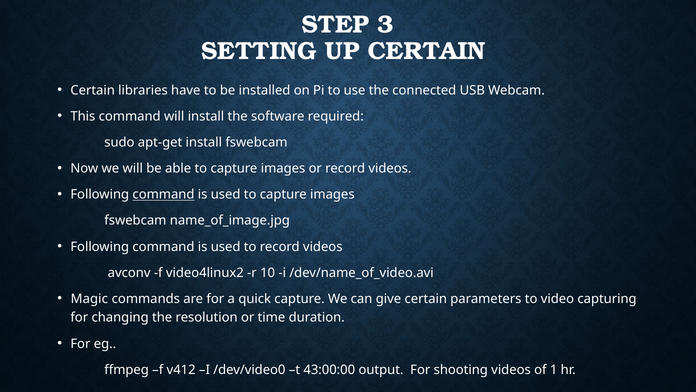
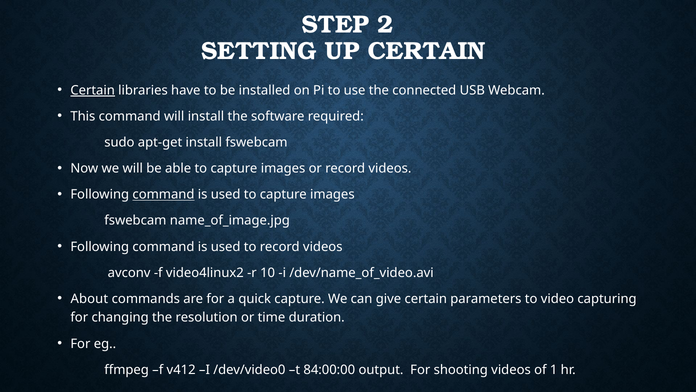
3: 3 -> 2
Certain at (93, 90) underline: none -> present
Magic: Magic -> About
43:00:00: 43:00:00 -> 84:00:00
